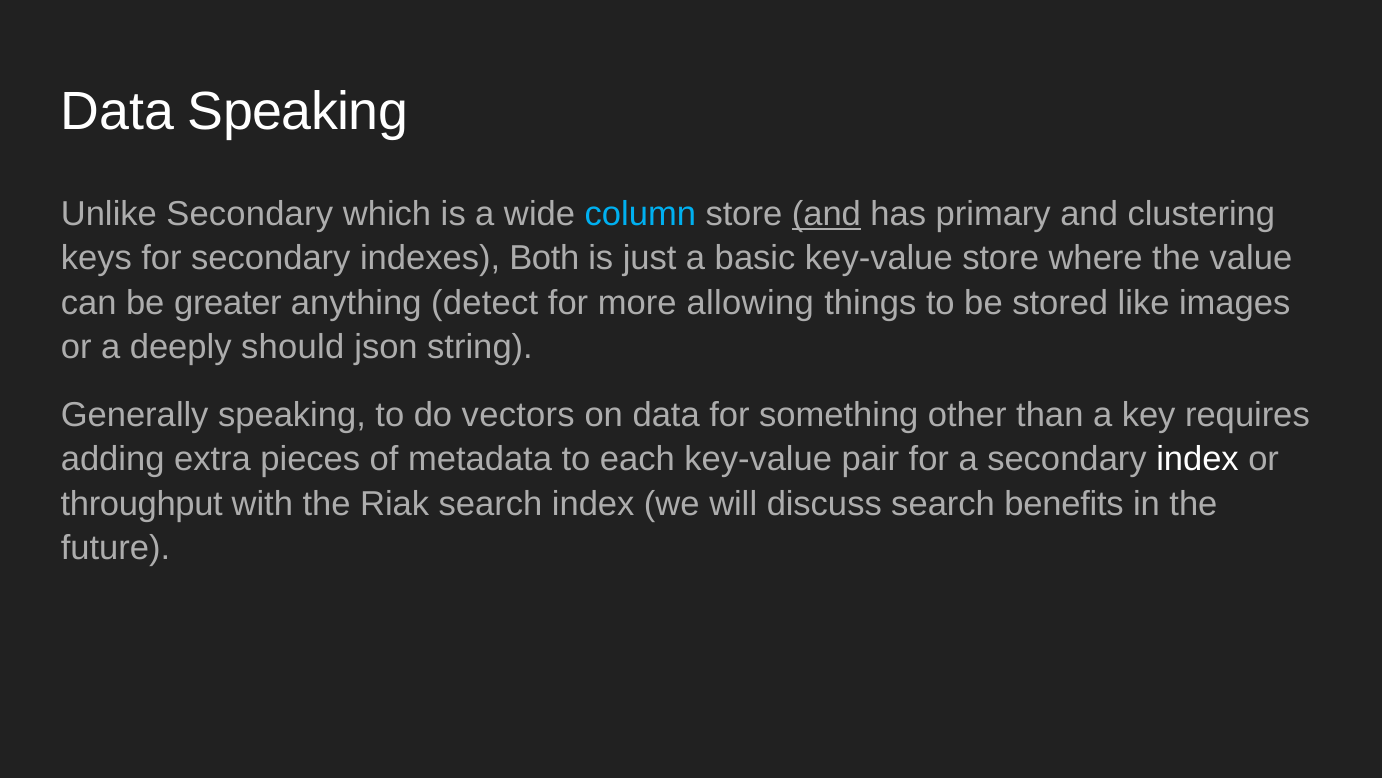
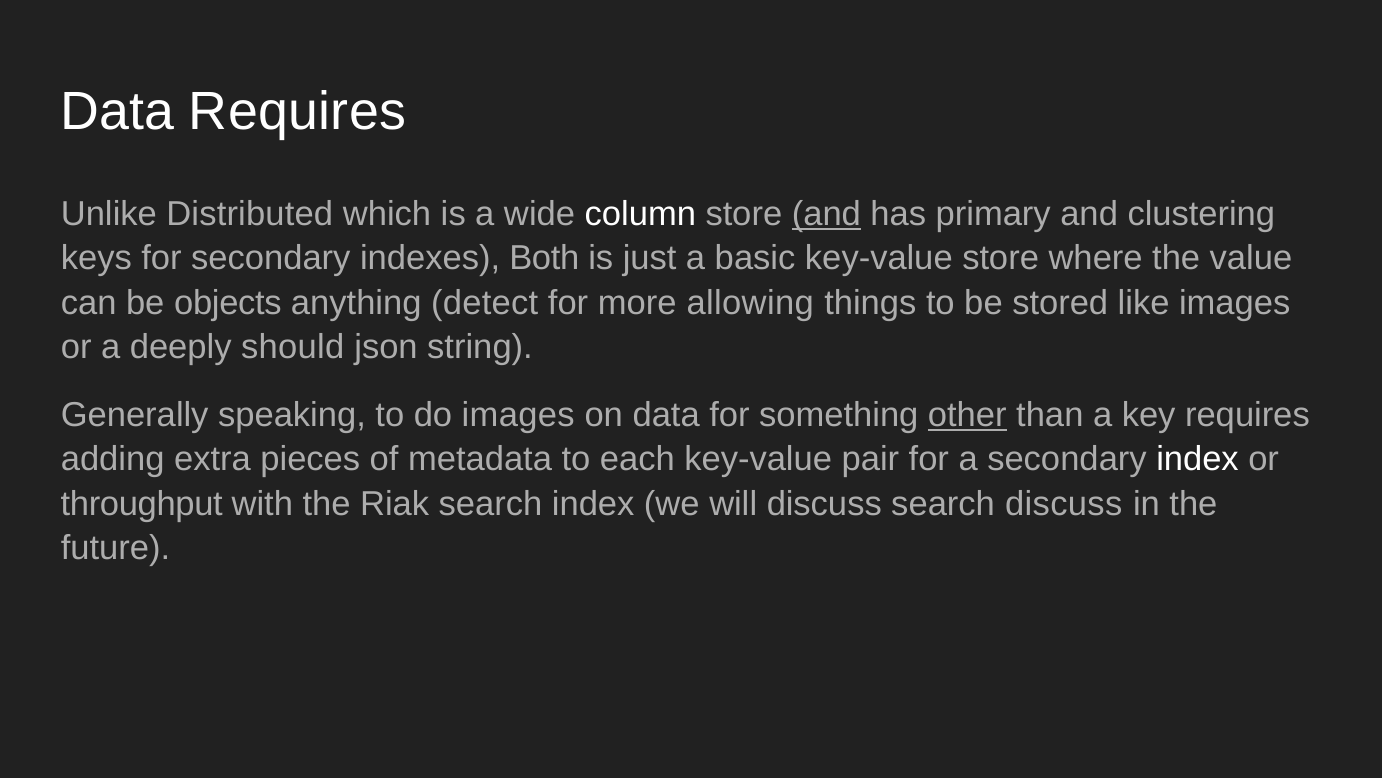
Data Speaking: Speaking -> Requires
Unlike Secondary: Secondary -> Distributed
column colour: light blue -> white
greater: greater -> objects
do vectors: vectors -> images
other underline: none -> present
search benefits: benefits -> discuss
